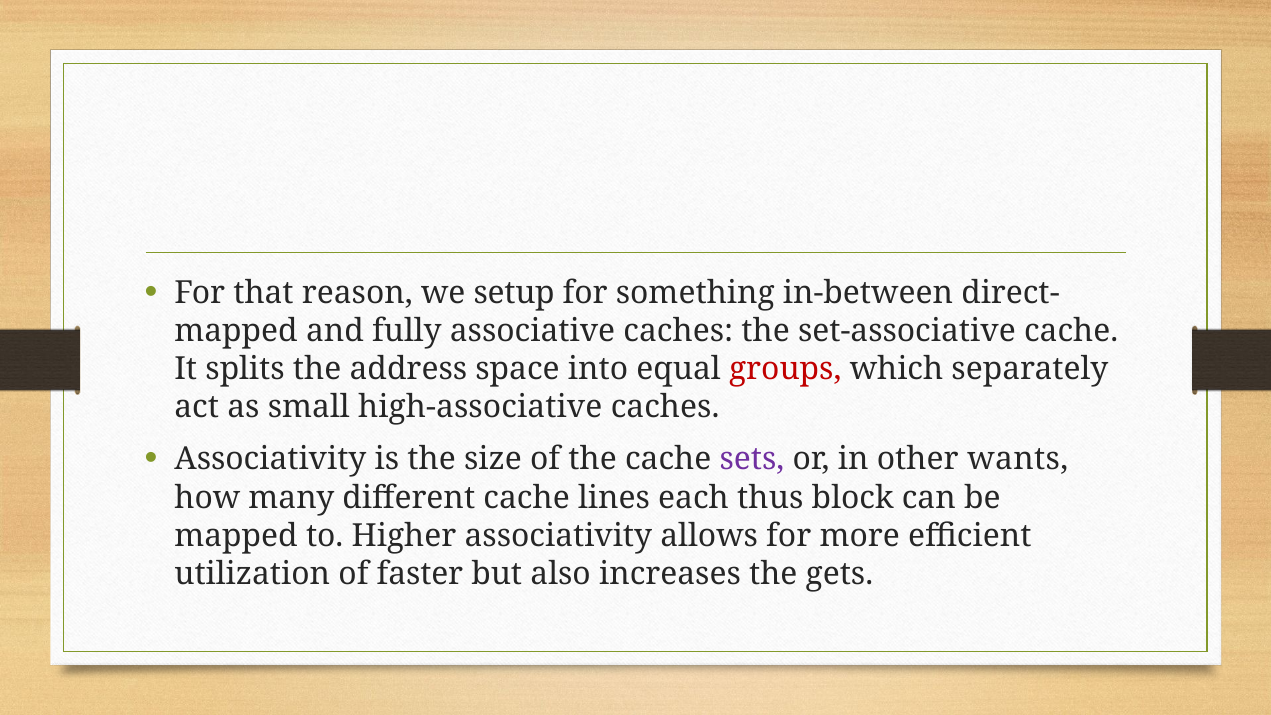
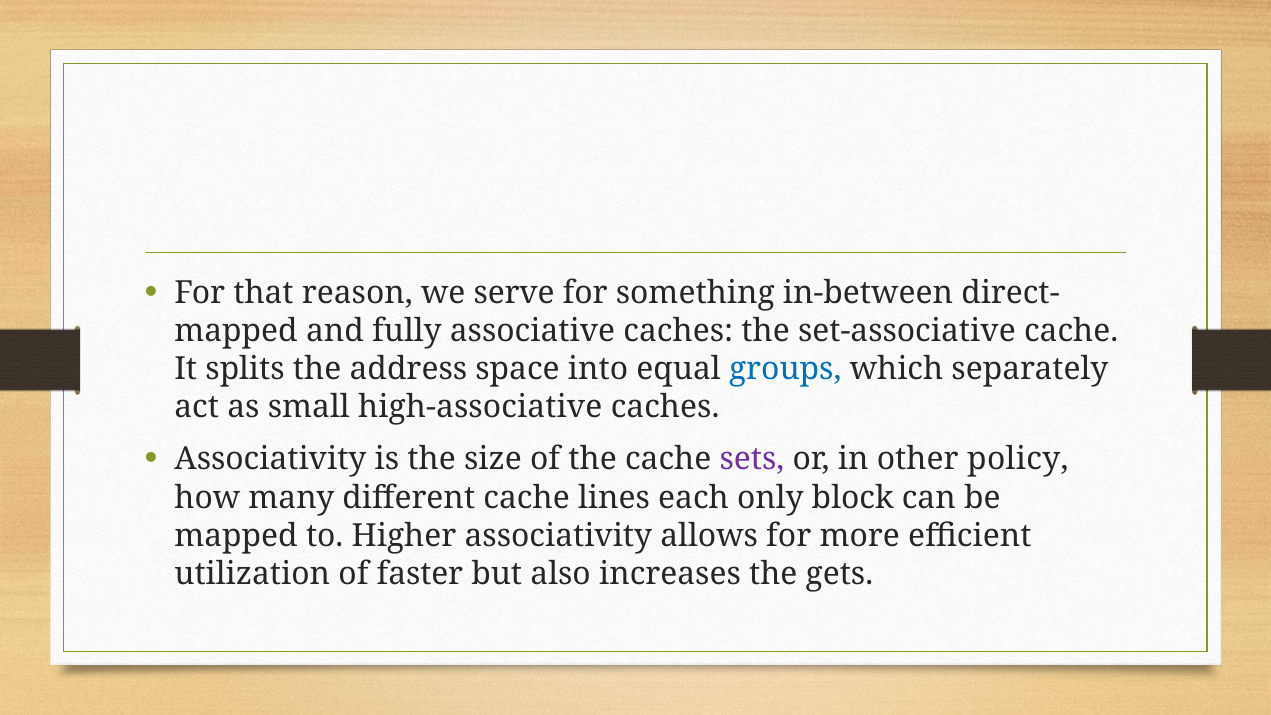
setup: setup -> serve
groups colour: red -> blue
wants: wants -> policy
thus: thus -> only
